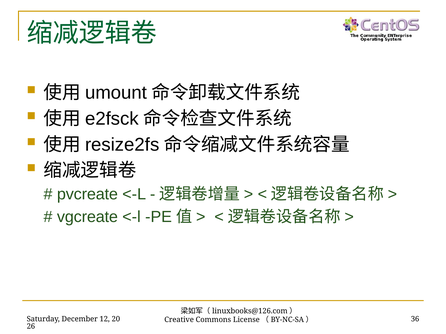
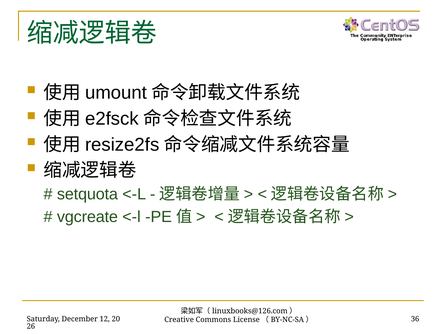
pvcreate: pvcreate -> setquota
